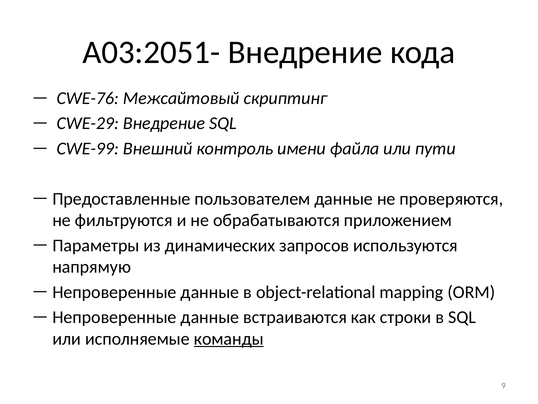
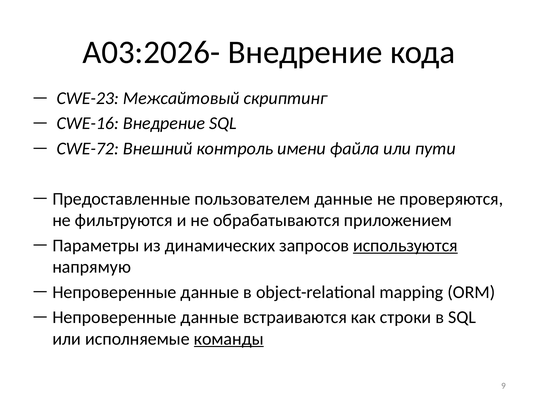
A03:2051-: A03:2051- -> A03:2026-
CWE-76: CWE-76 -> CWE-23
CWE-29: CWE-29 -> CWE-16
CWE-99: CWE-99 -> CWE-72
используются underline: none -> present
